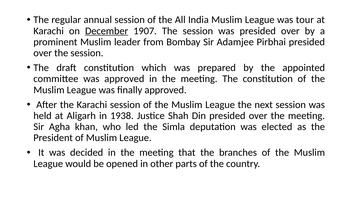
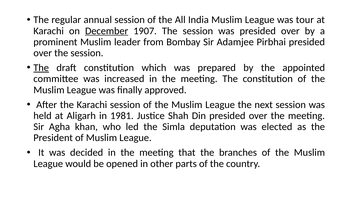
The at (41, 68) underline: none -> present
was approved: approved -> increased
1938: 1938 -> 1981
